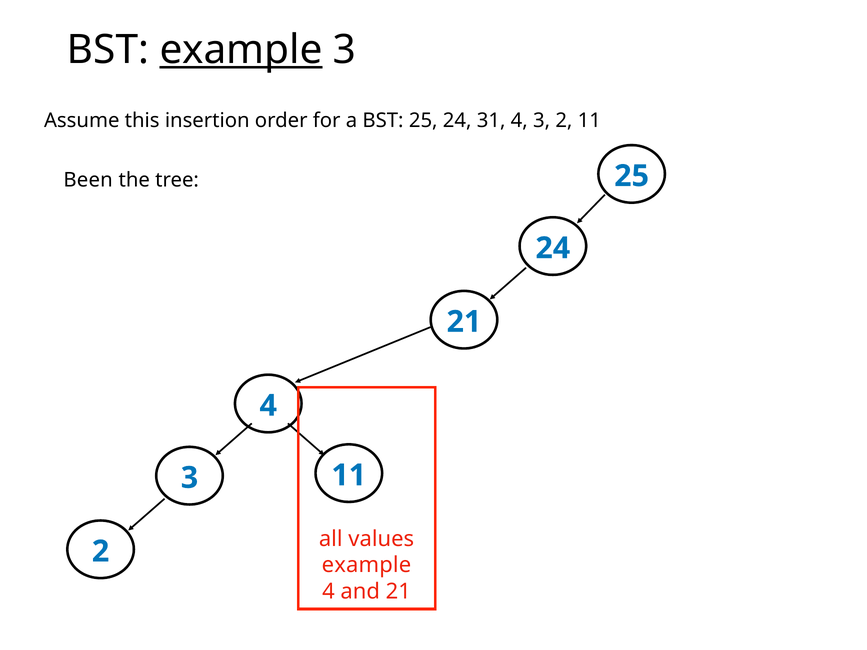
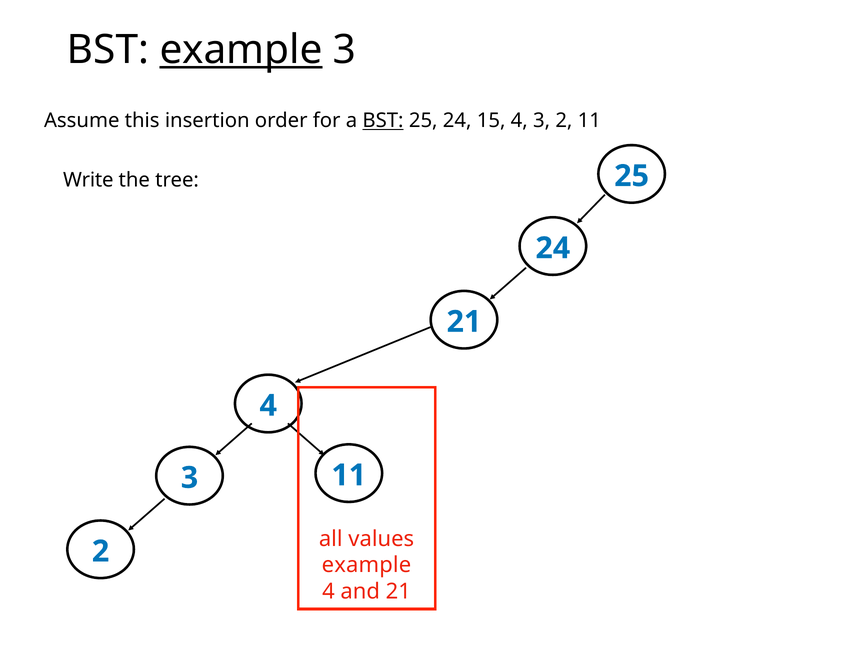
BST at (383, 121) underline: none -> present
31: 31 -> 15
Been: Been -> Write
